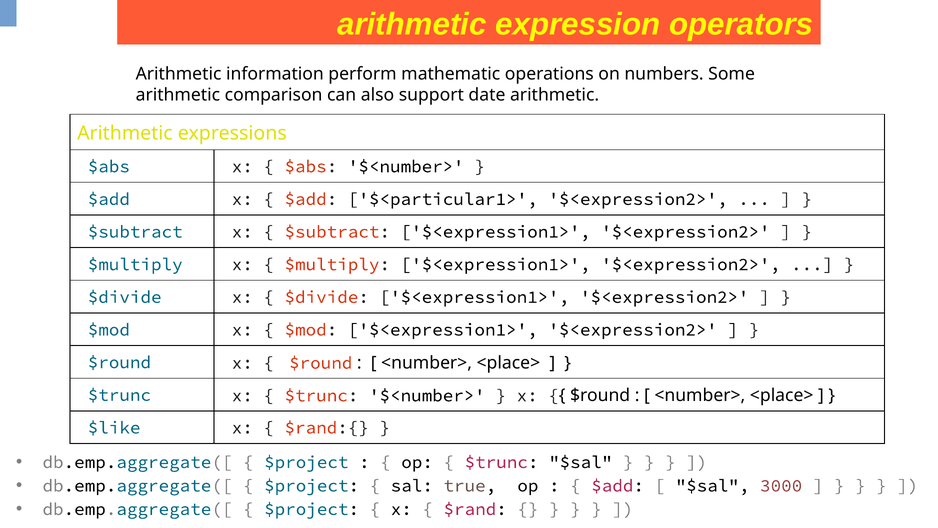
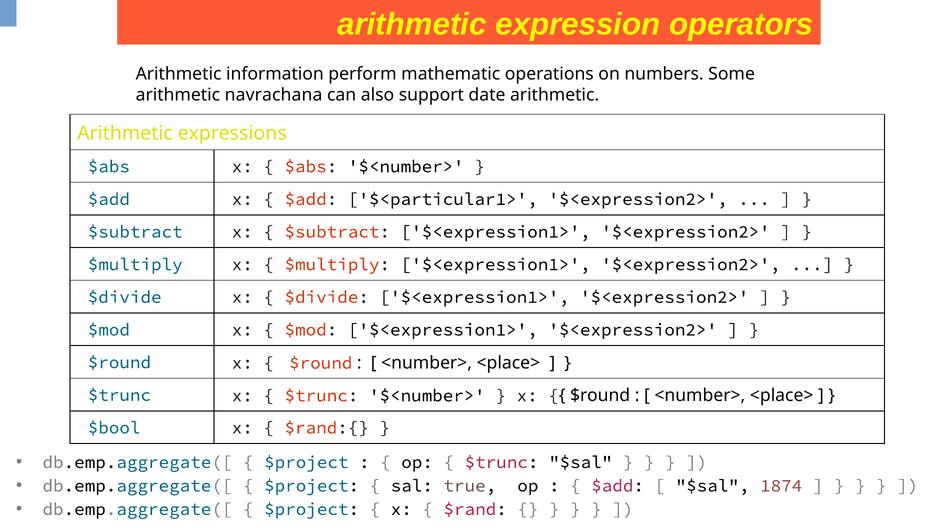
comparison: comparison -> navrachana
$like: $like -> $bool
3000: 3000 -> 1874
